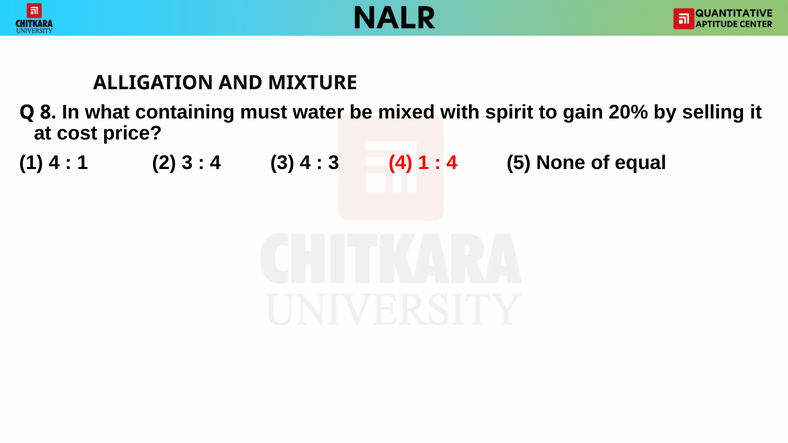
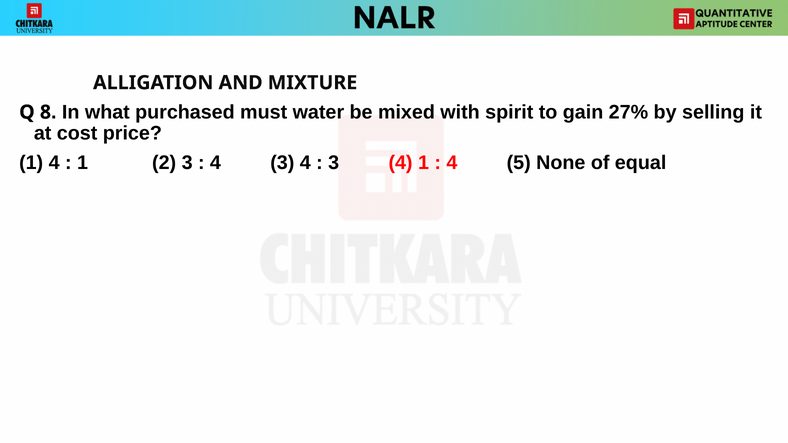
containing: containing -> purchased
20%: 20% -> 27%
